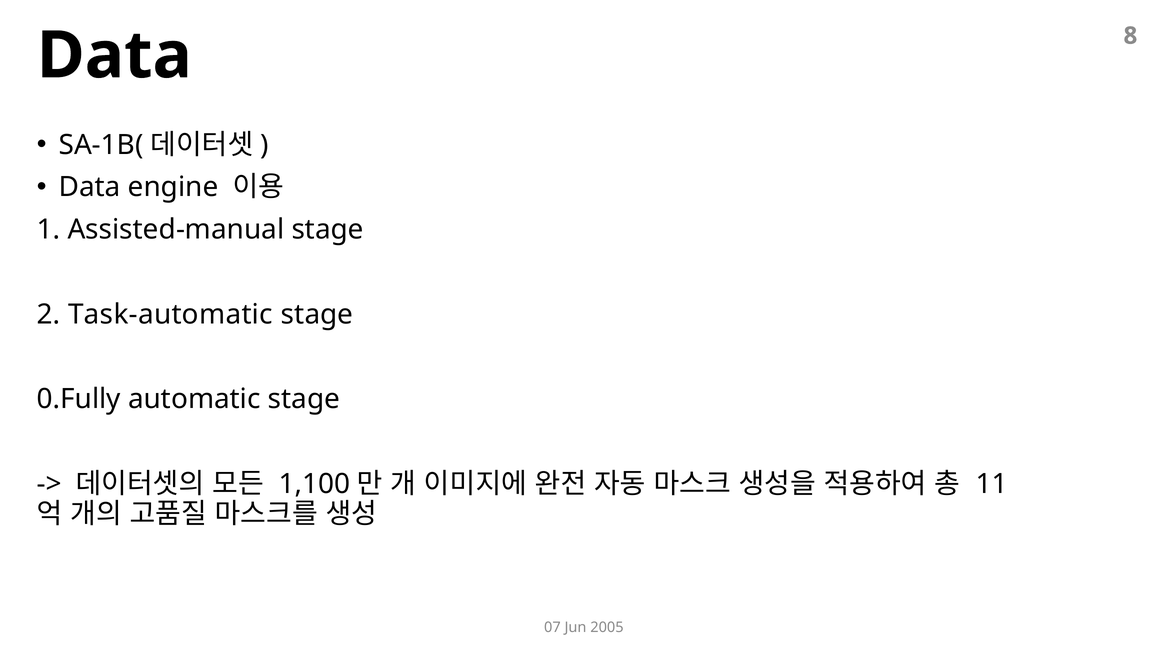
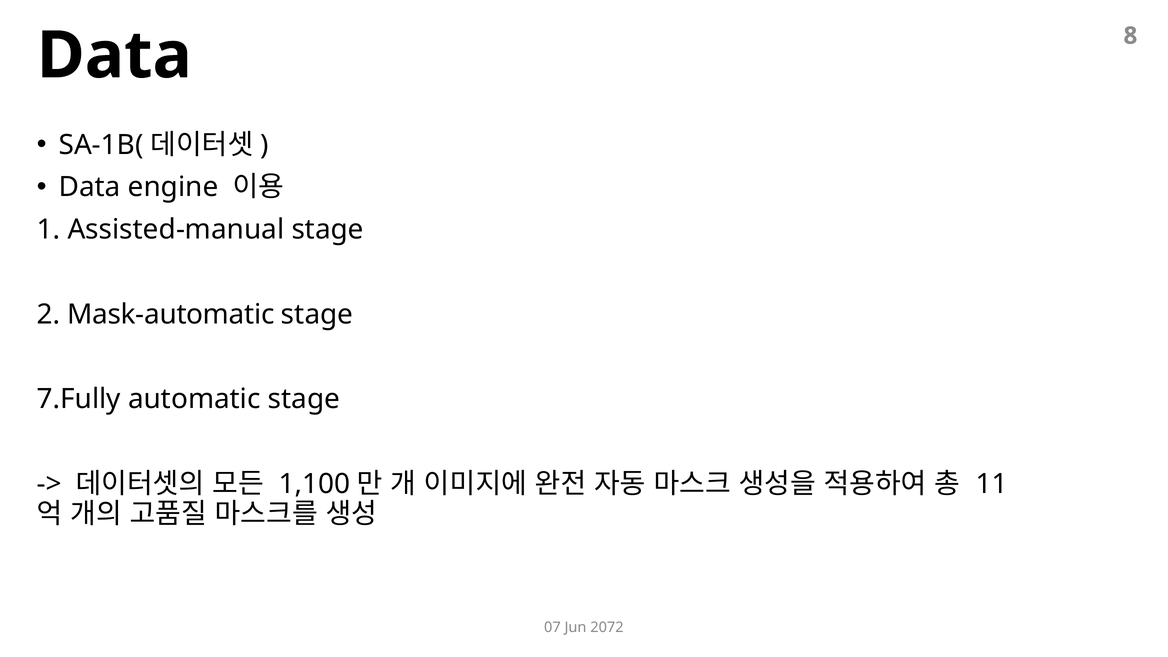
Task-automatic: Task-automatic -> Mask-automatic
0.Fully: 0.Fully -> 7.Fully
2005: 2005 -> 2072
